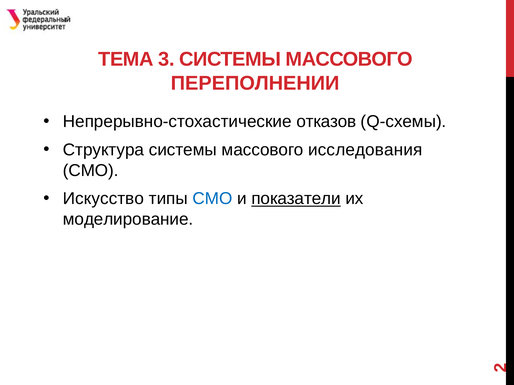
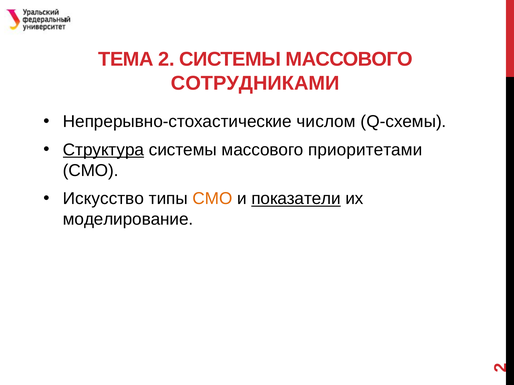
ТЕМА 3: 3 -> 2
ПЕРЕПОЛНЕНИИ: ПЕРЕПОЛНЕНИИ -> СОТРУДНИКАМИ
отказов: отказов -> числом
Структура underline: none -> present
исследования: исследования -> приоритетами
СМО at (212, 199) colour: blue -> orange
